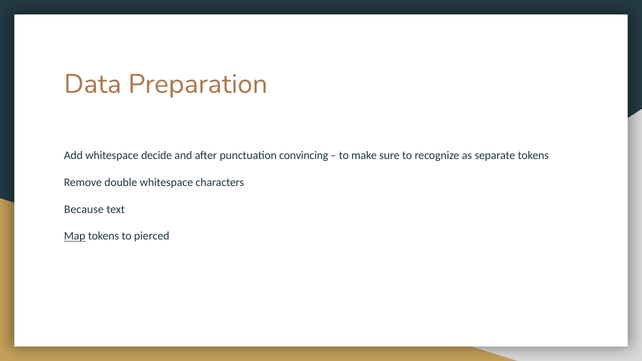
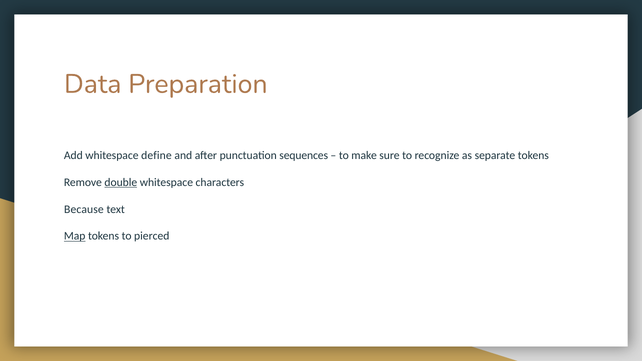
decide: decide -> define
convincing: convincing -> sequences
double underline: none -> present
